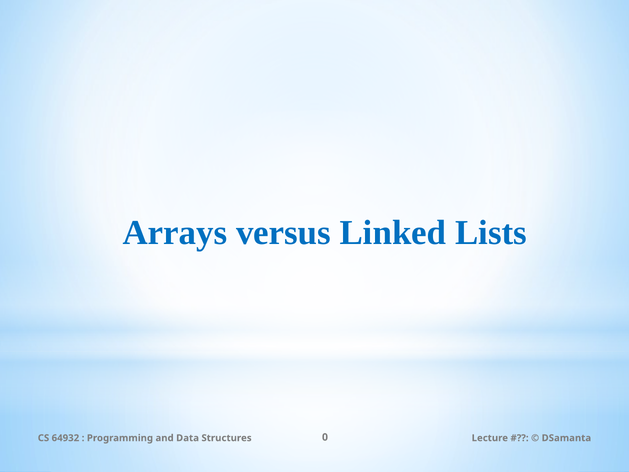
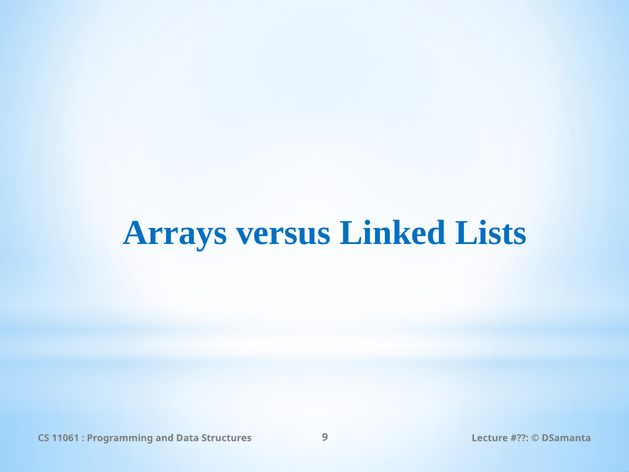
64932: 64932 -> 11061
0: 0 -> 9
